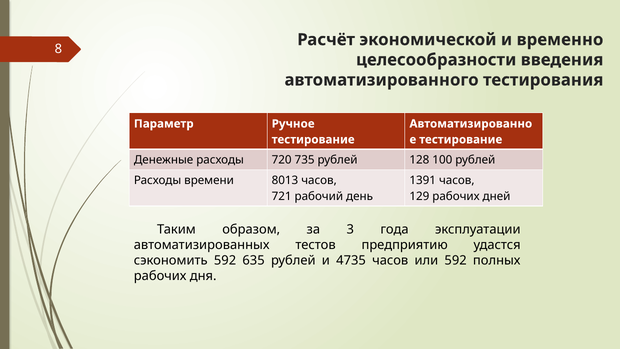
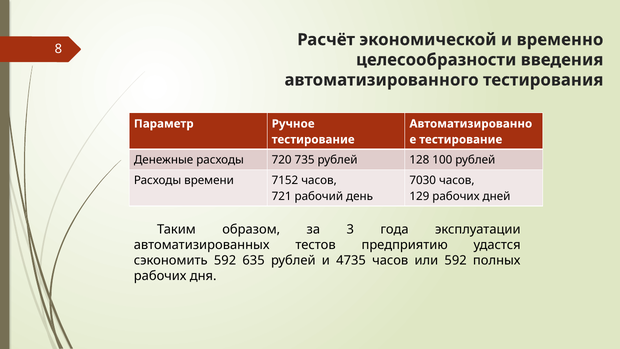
8013: 8013 -> 7152
1391: 1391 -> 7030
